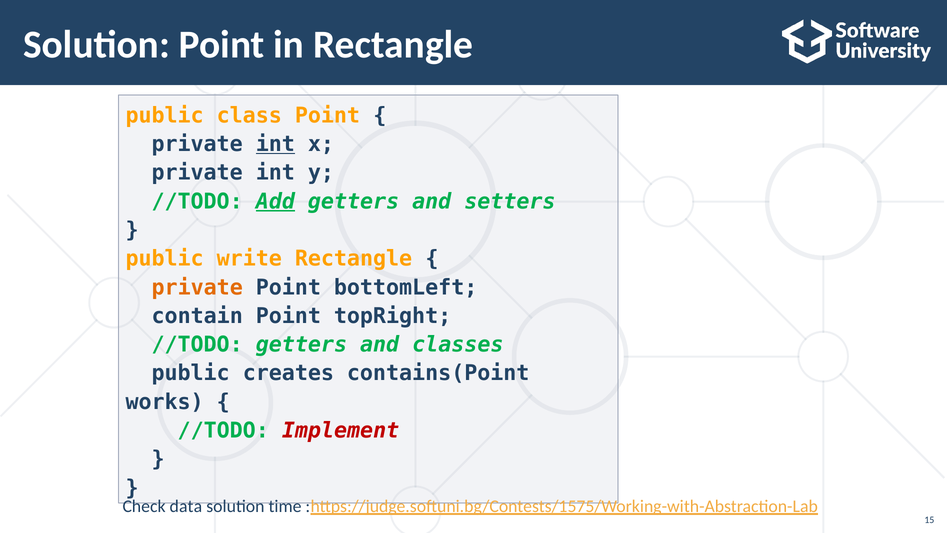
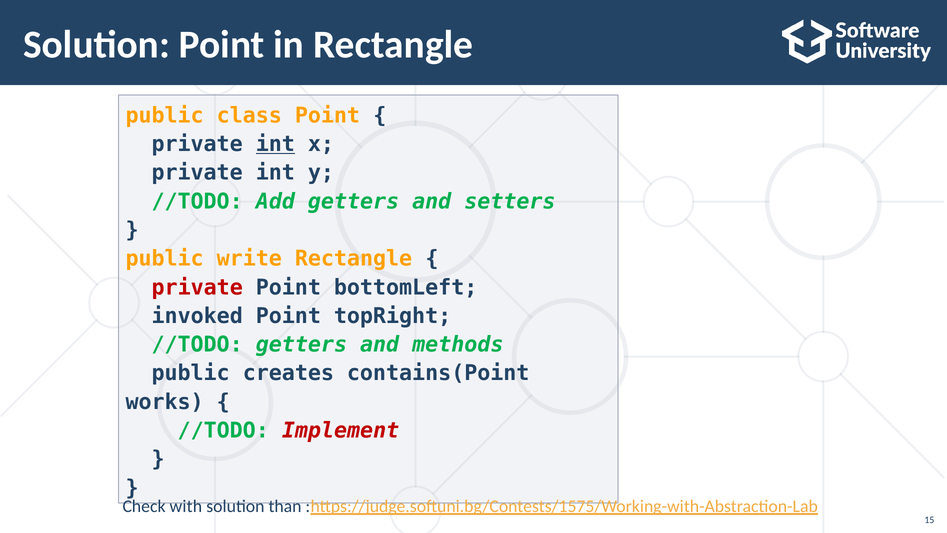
Add underline: present -> none
private at (197, 287) colour: orange -> red
contain: contain -> invoked
classes: classes -> methods
data: data -> with
time: time -> than
